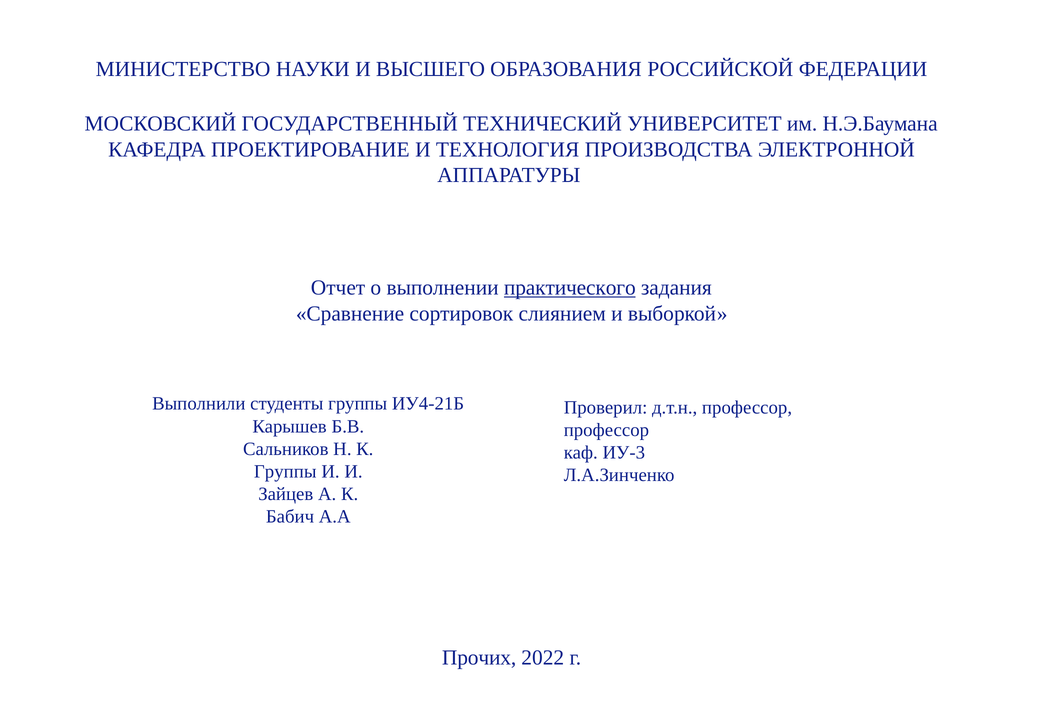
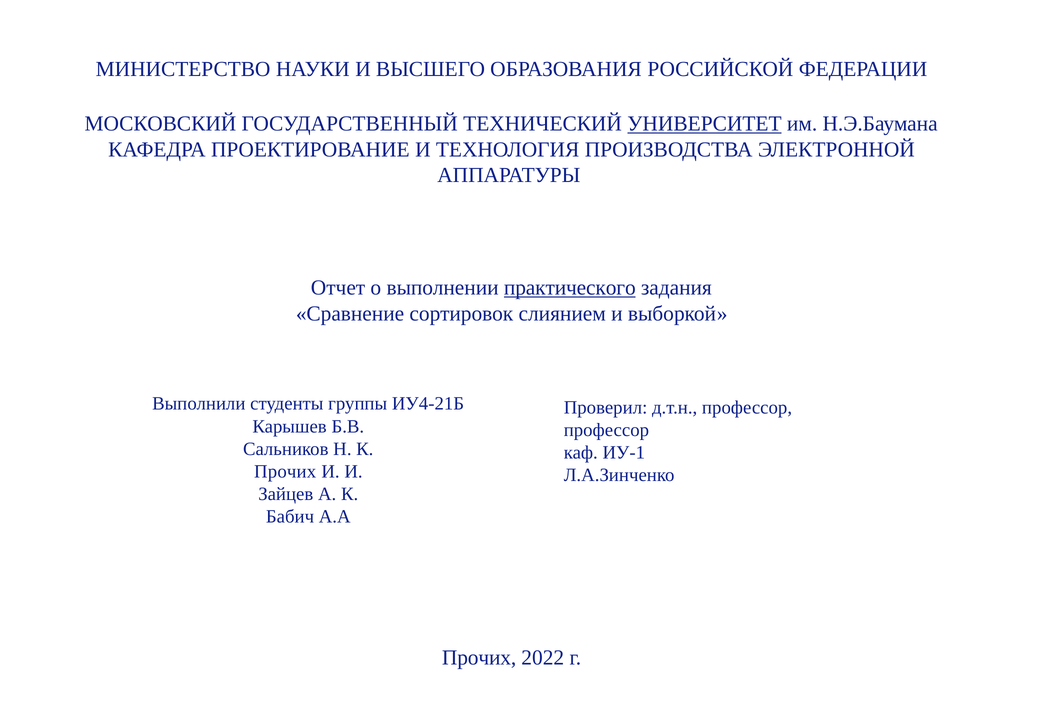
УНИВЕРСИТЕТ underline: none -> present
ИУ-3: ИУ-3 -> ИУ-1
Группы at (285, 471): Группы -> Прочих
